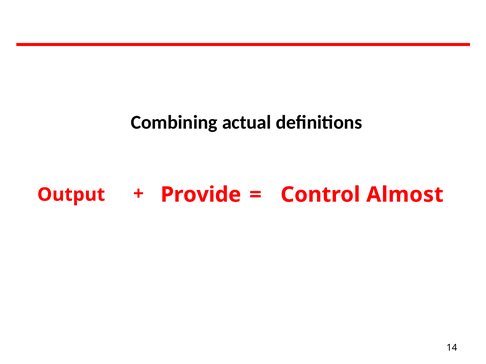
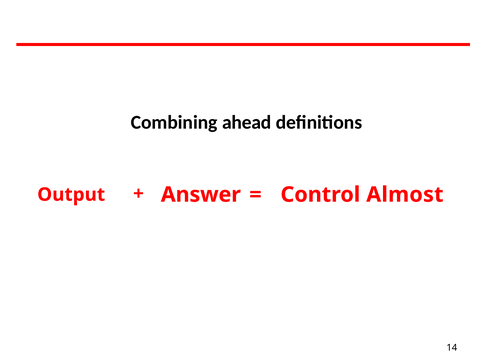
actual: actual -> ahead
Provide: Provide -> Answer
